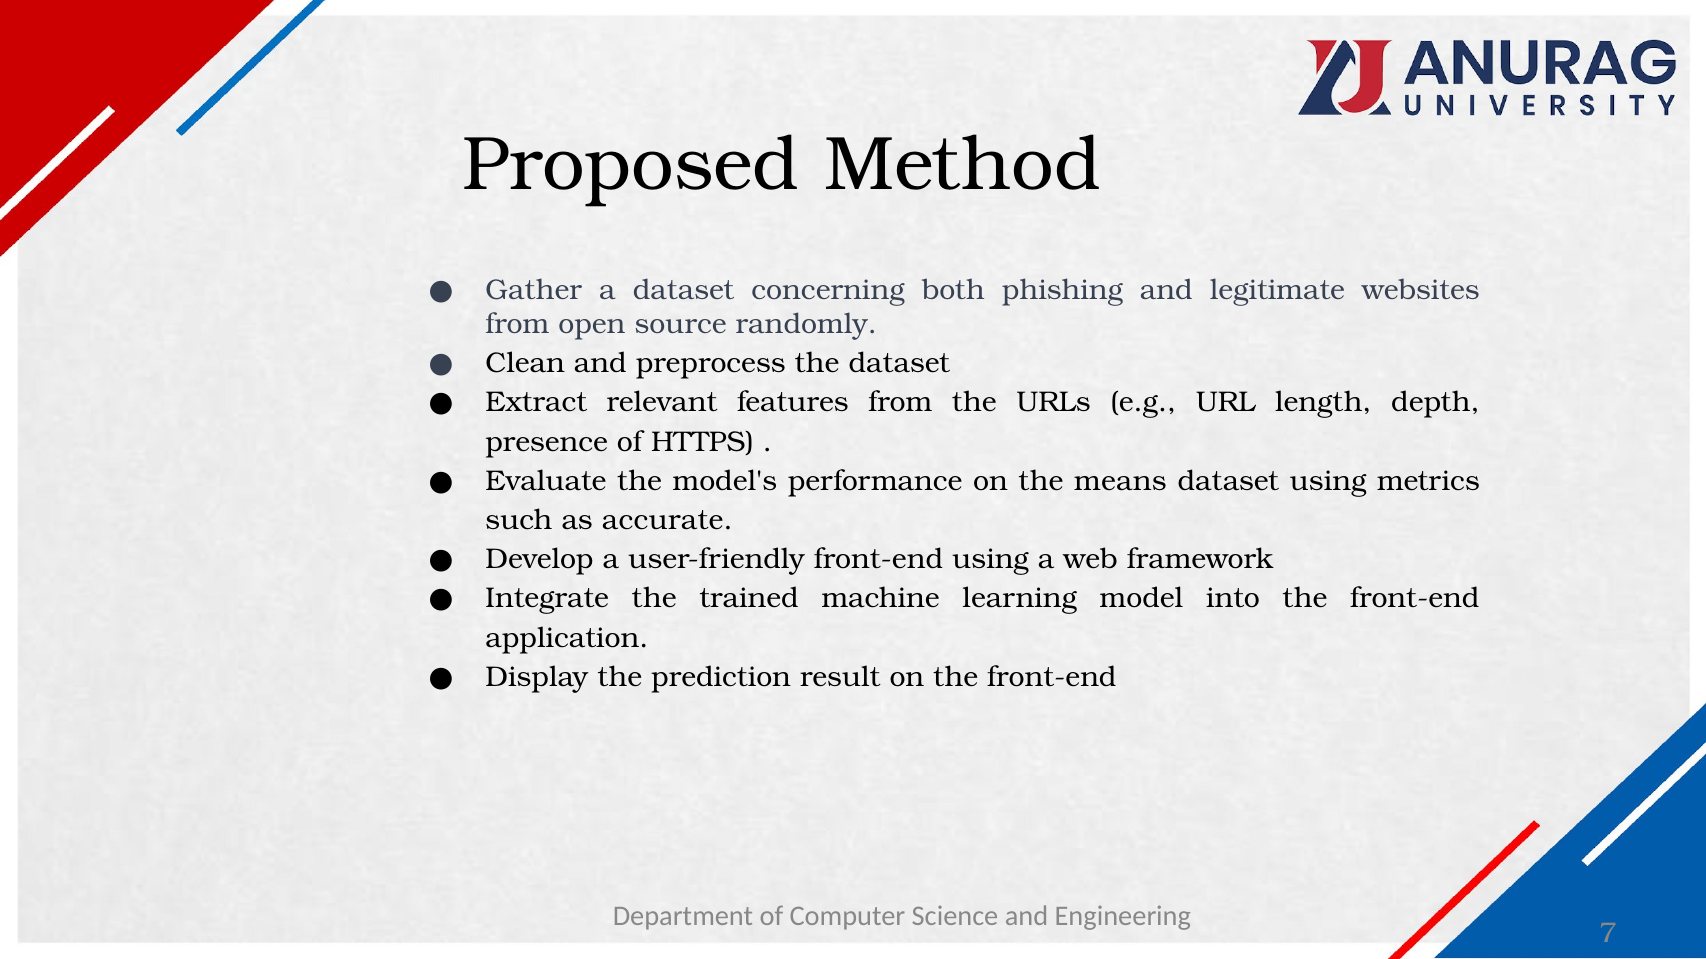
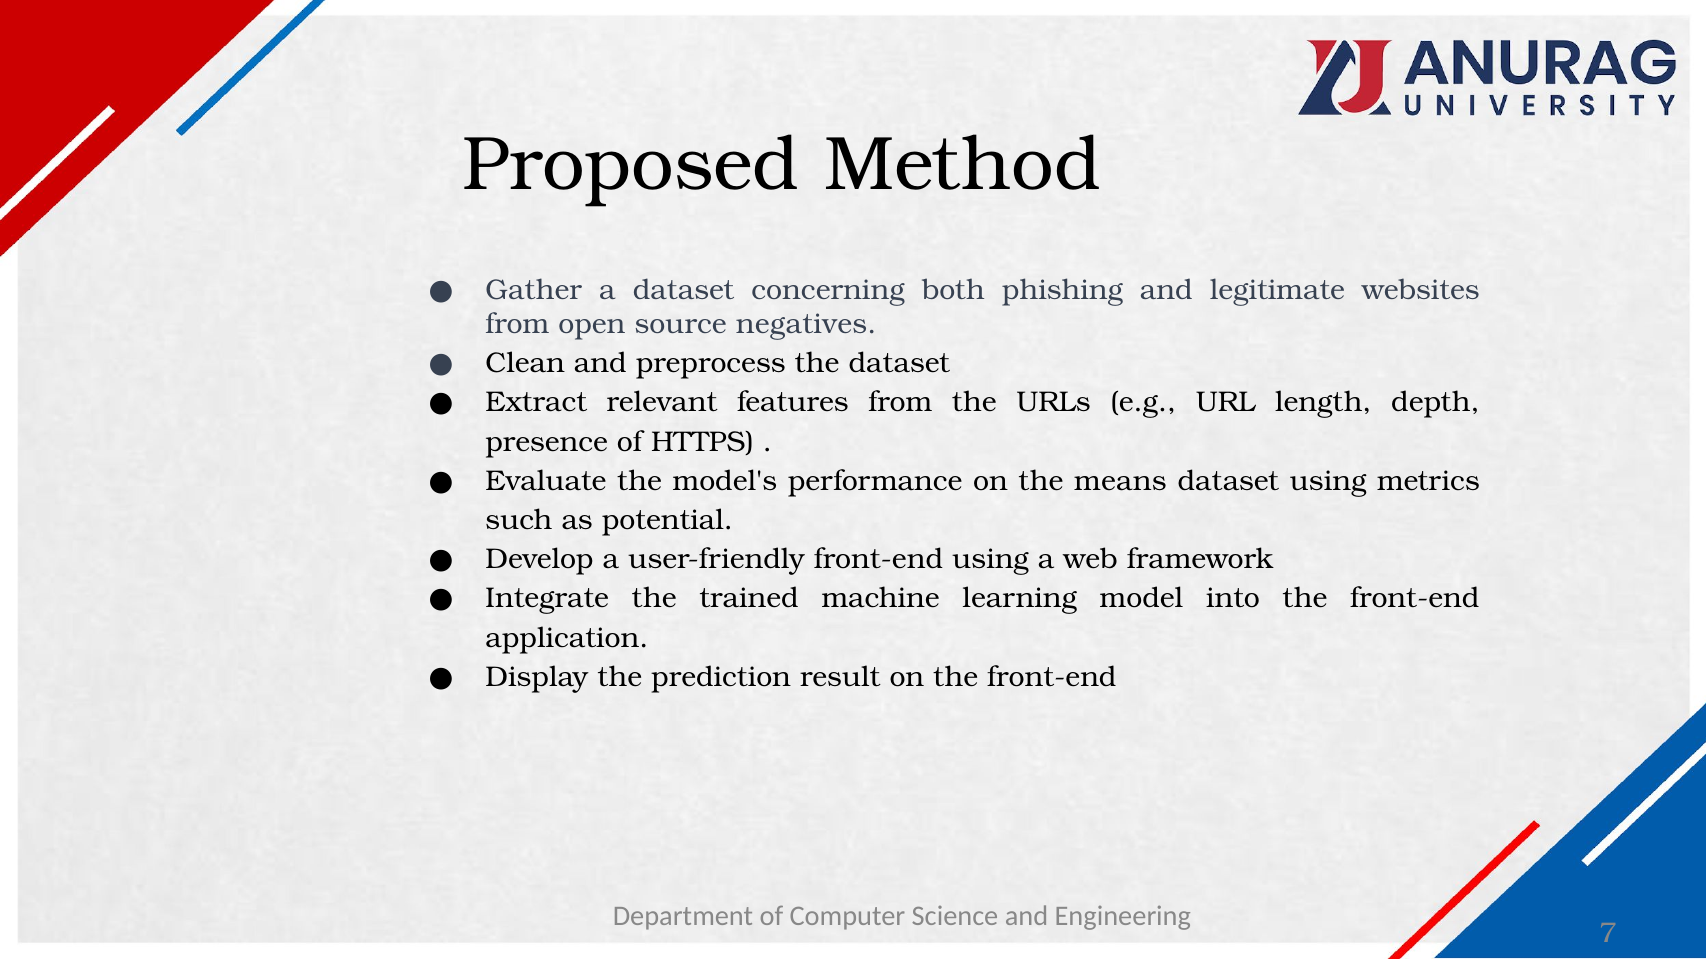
randomly: randomly -> negatives
accurate: accurate -> potential
